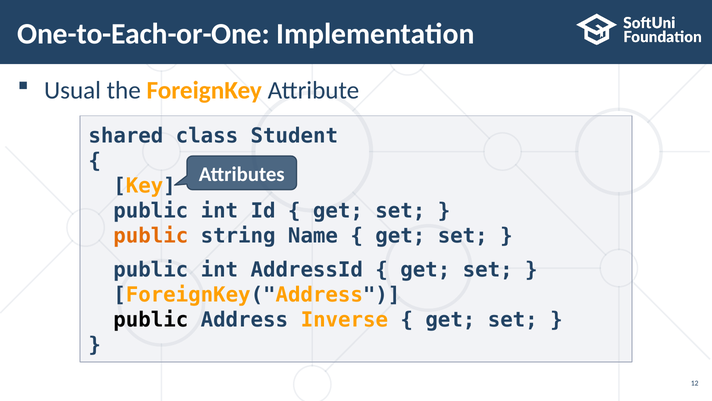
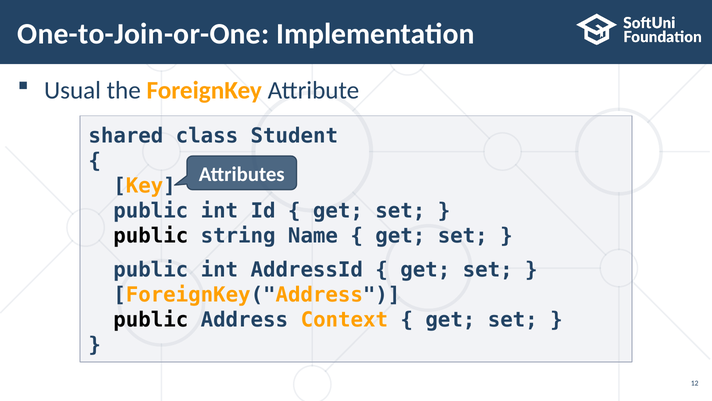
One-to-Each-or-One: One-to-Each-or-One -> One-to-Join-or-One
public at (151, 236) colour: orange -> black
Inverse: Inverse -> Context
